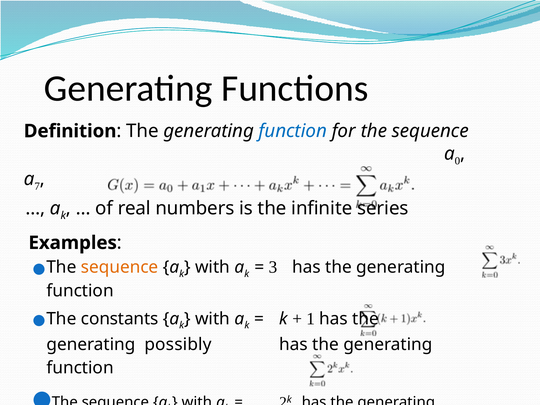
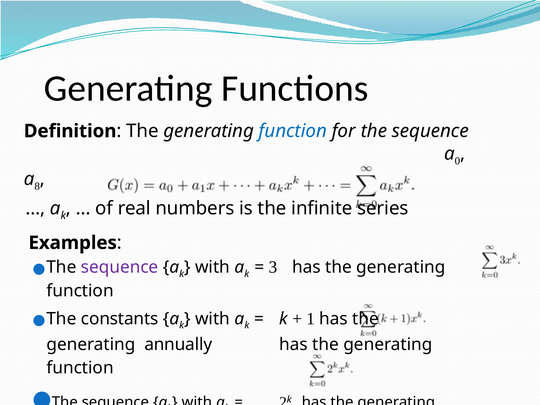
7: 7 -> 8
sequence at (120, 267) colour: orange -> purple
possibly: possibly -> annually
